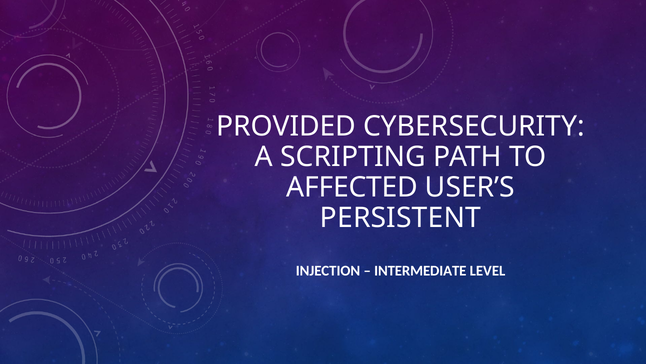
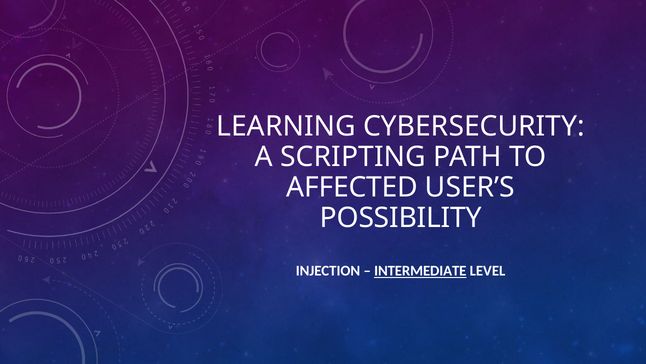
PROVIDED: PROVIDED -> LEARNING
PERSISTENT: PERSISTENT -> POSSIBILITY
INTERMEDIATE underline: none -> present
